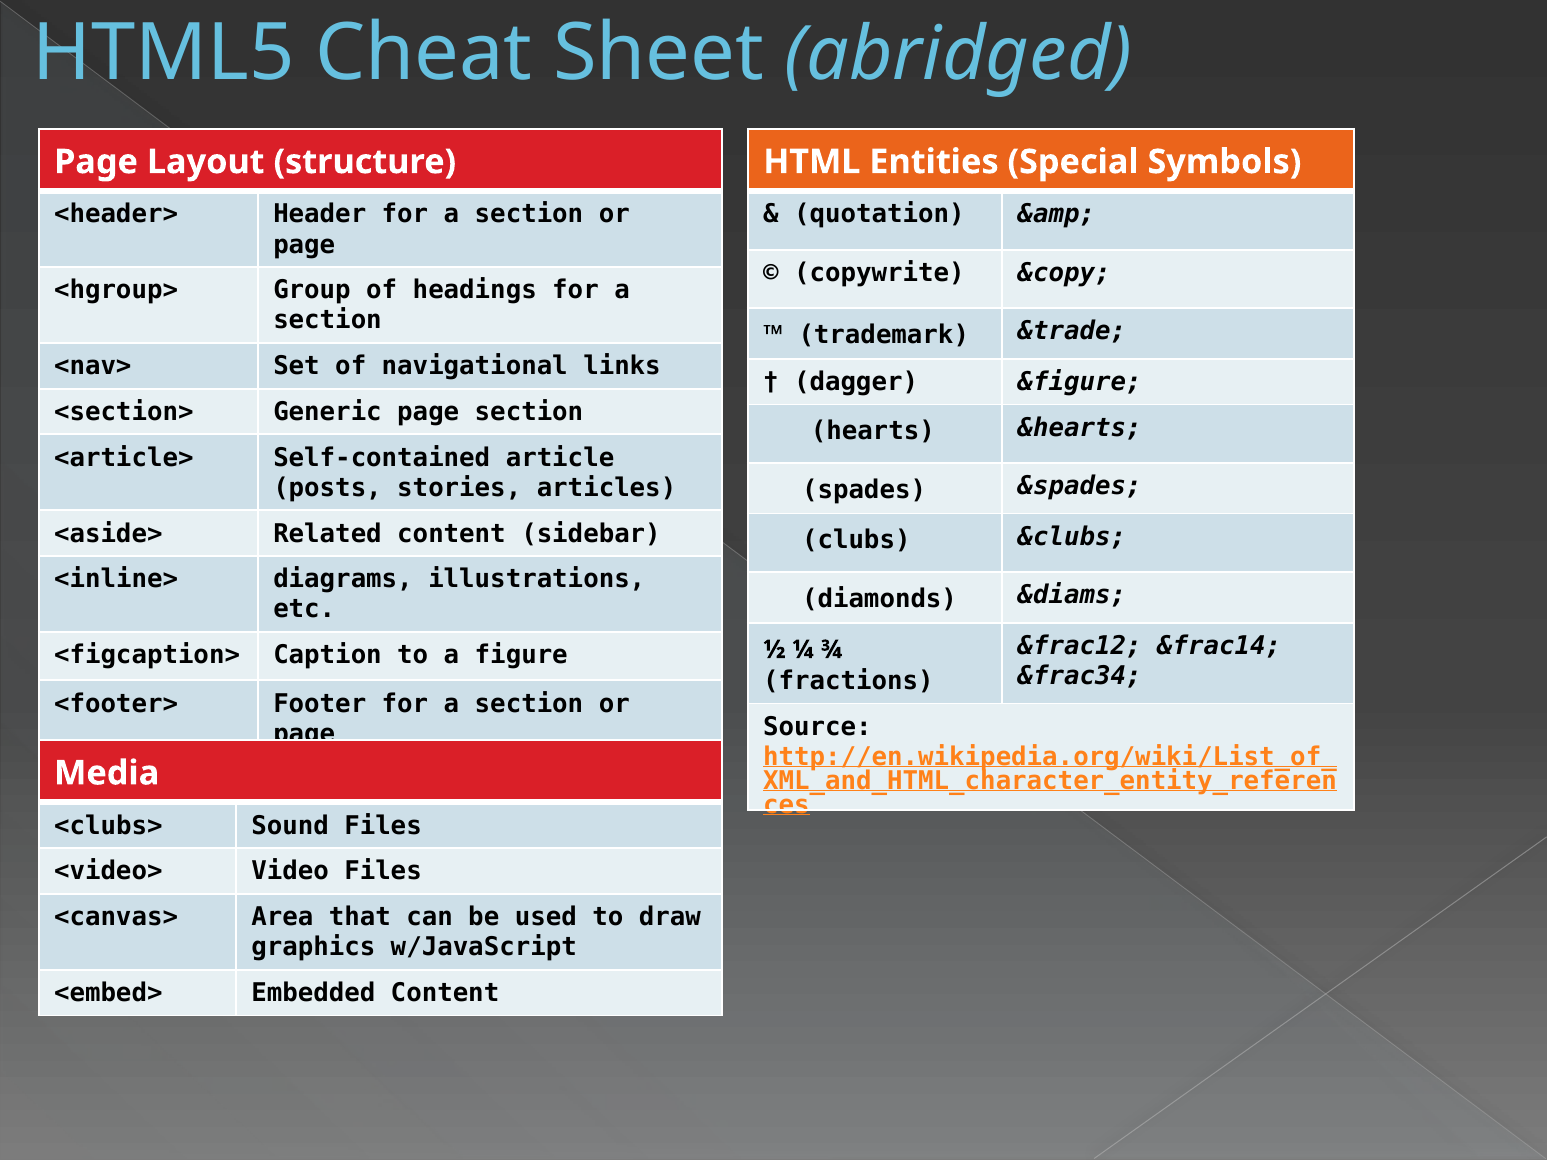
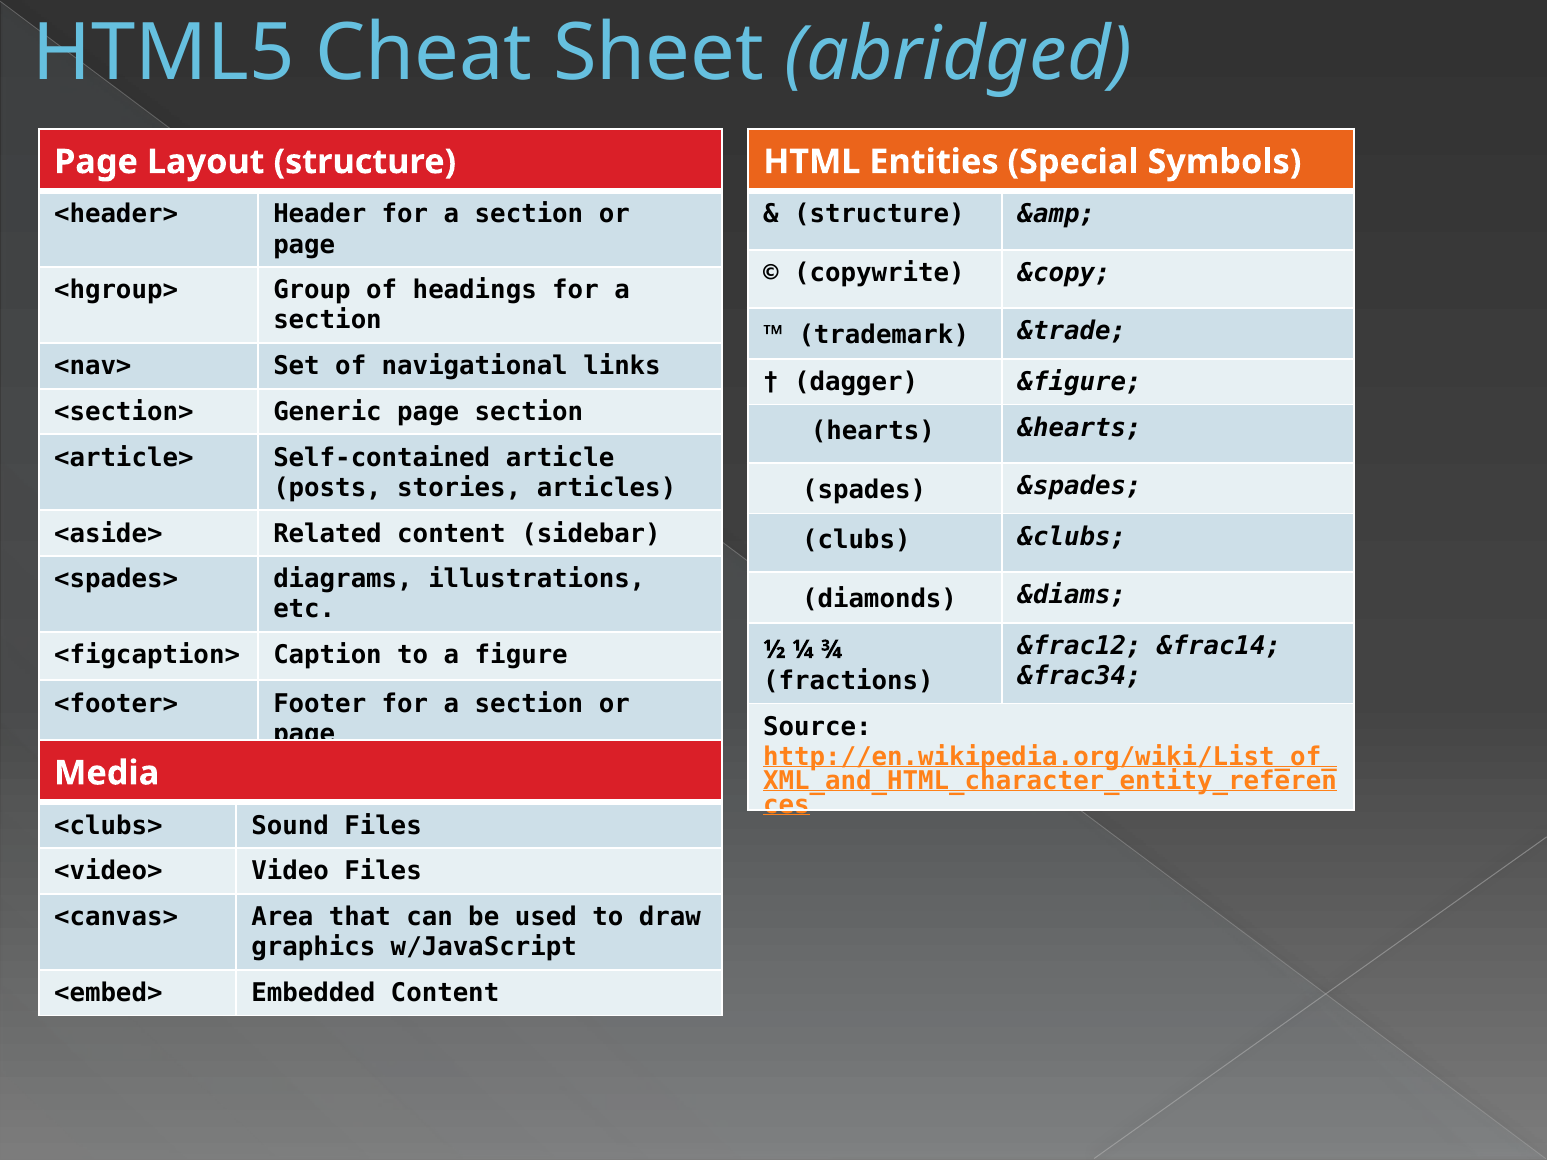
quotation at (879, 214): quotation -> structure
<inline>: <inline> -> <spades>
